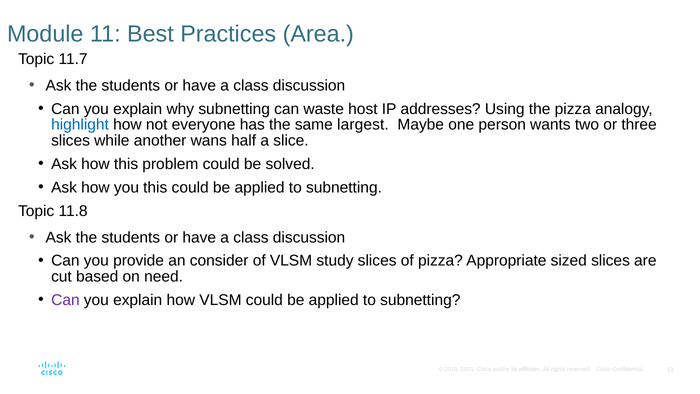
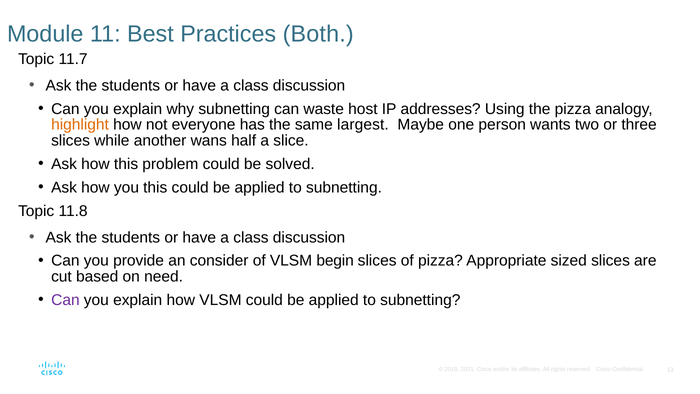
Area: Area -> Both
highlight colour: blue -> orange
study: study -> begin
